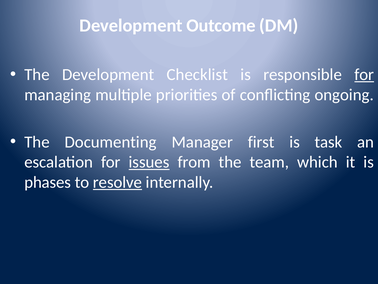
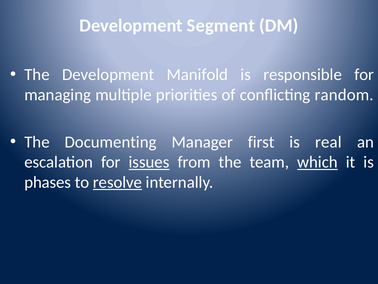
Outcome: Outcome -> Segment
Checklist: Checklist -> Manifold
for at (364, 74) underline: present -> none
ongoing: ongoing -> random
task: task -> real
which underline: none -> present
